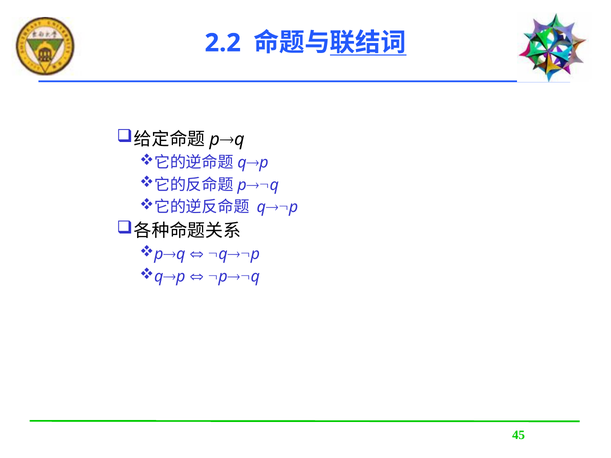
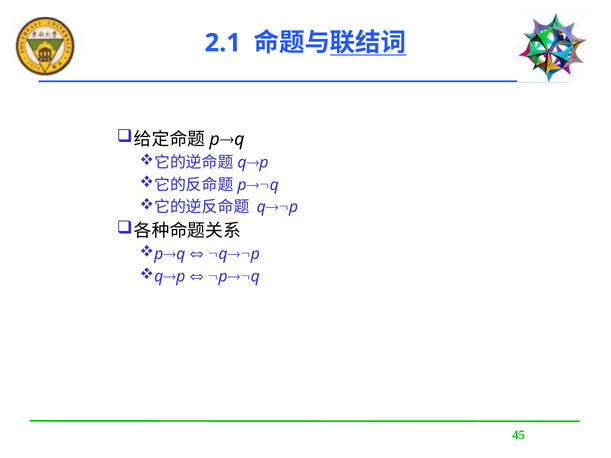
2.2: 2.2 -> 2.1
